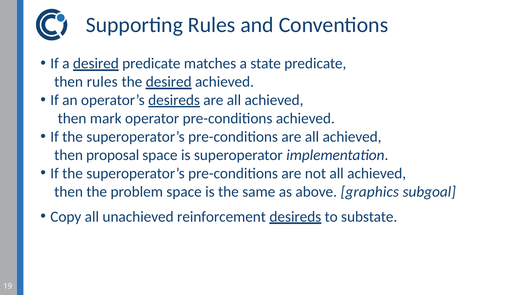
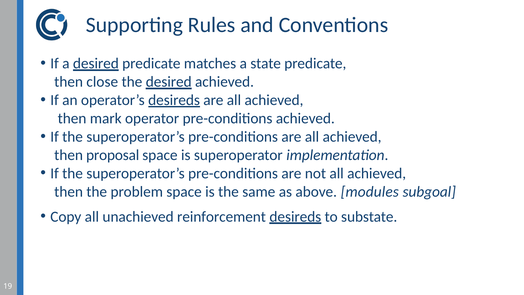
then rules: rules -> close
graphics: graphics -> modules
